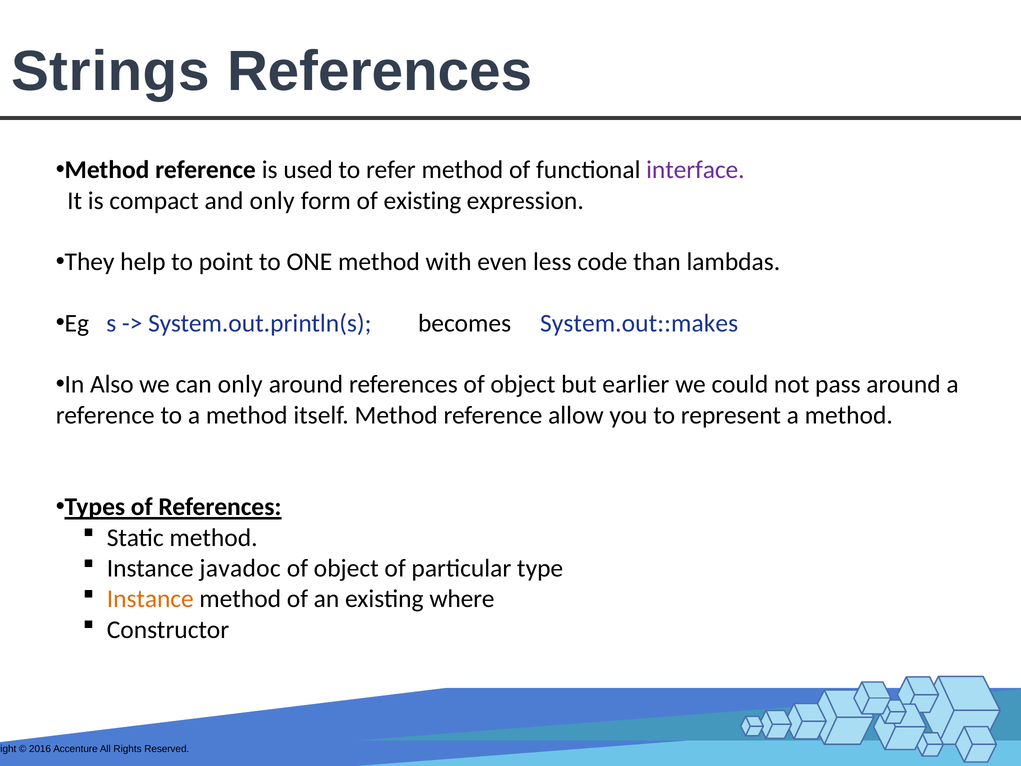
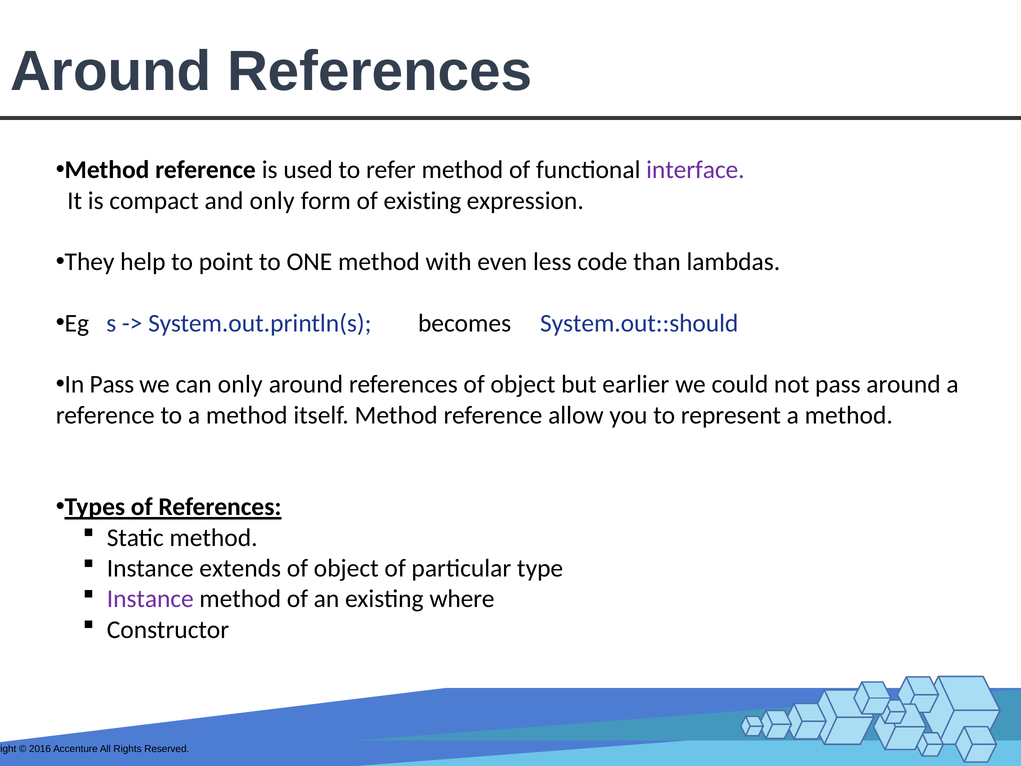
Strings at (110, 72): Strings -> Around
System.out::makes: System.out::makes -> System.out::should
In Also: Also -> Pass
javadoc: javadoc -> extends
Instance at (150, 599) colour: orange -> purple
